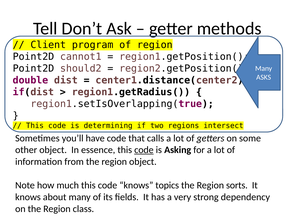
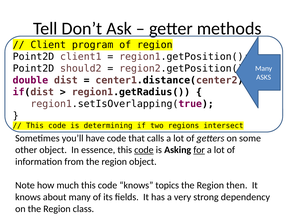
cannot1: cannot1 -> client1
for underline: none -> present
sorts: sorts -> then
